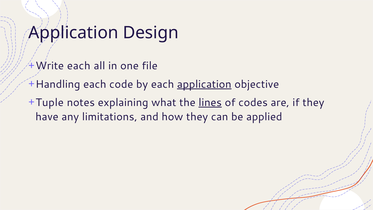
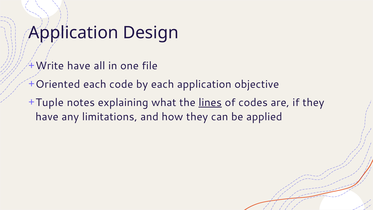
Write each: each -> have
Handling: Handling -> Oriented
application at (204, 84) underline: present -> none
